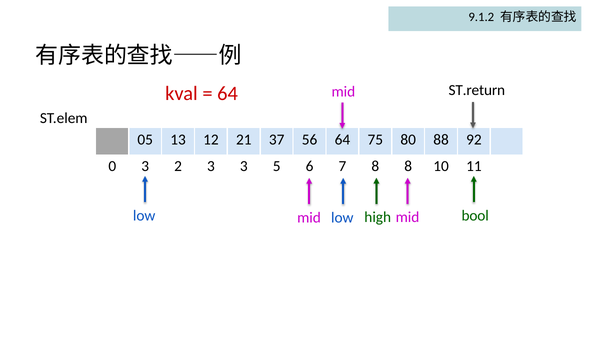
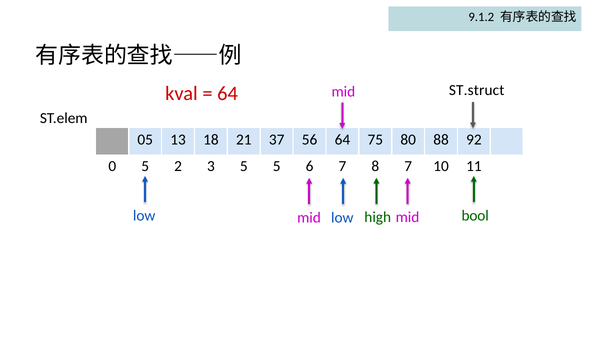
ST.return: ST.return -> ST.struct
12: 12 -> 18
0 3: 3 -> 5
3 3: 3 -> 5
8 8: 8 -> 7
